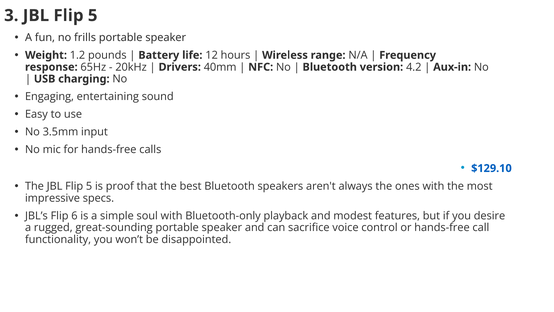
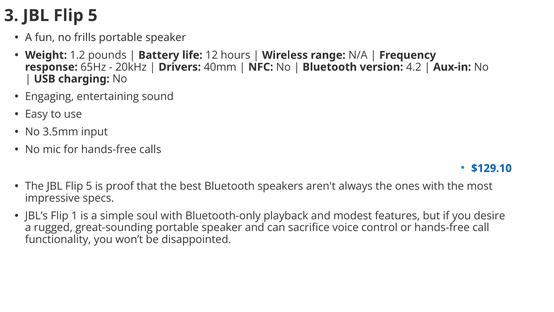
6: 6 -> 1
